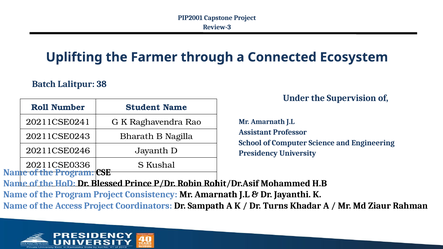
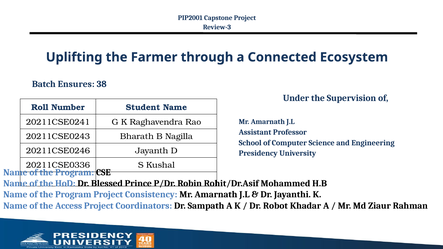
Lalitpur: Lalitpur -> Ensures
Turns: Turns -> Robot
